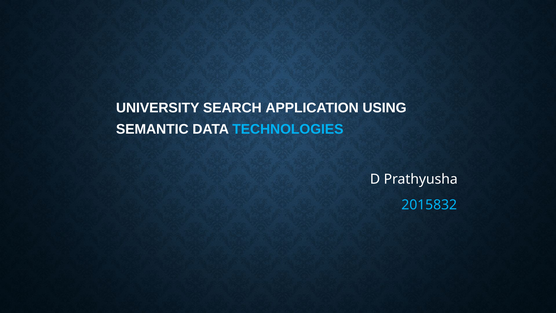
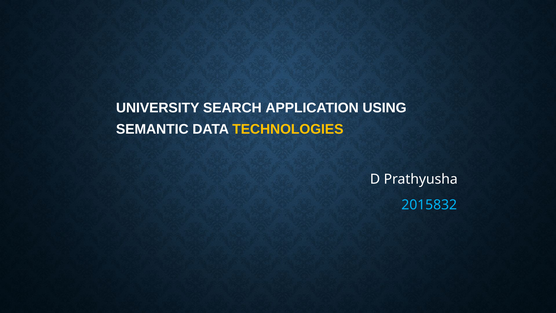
TECHNOLOGIES colour: light blue -> yellow
